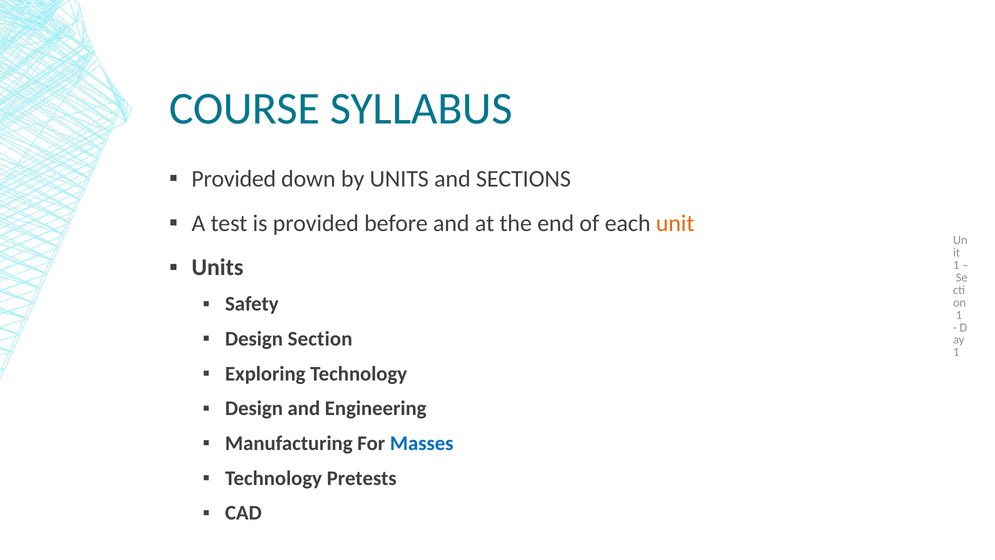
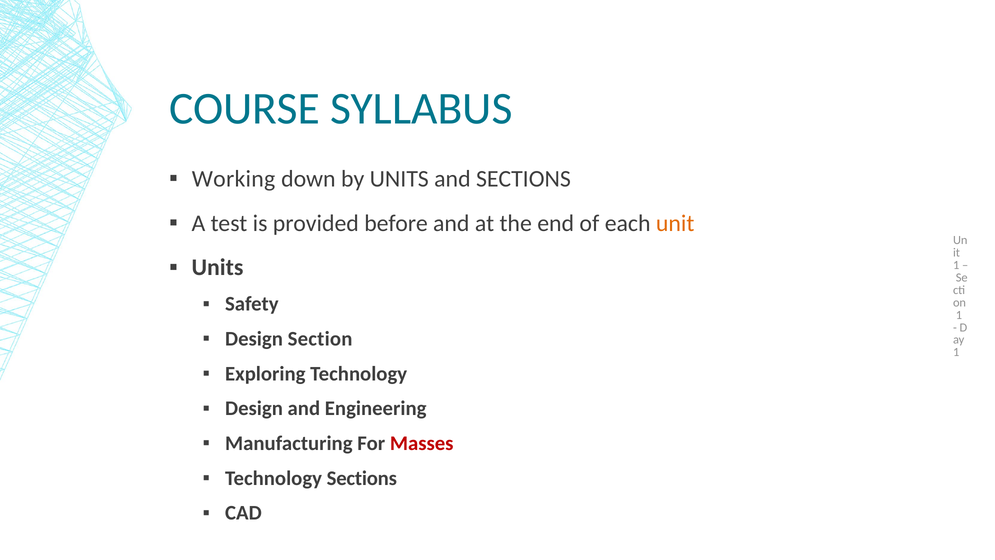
Provided at (234, 179): Provided -> Working
Masses colour: blue -> red
Technology Pretests: Pretests -> Sections
